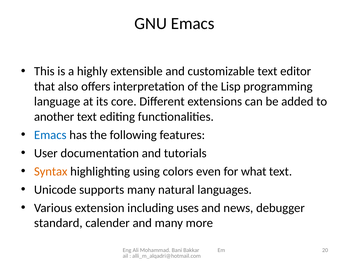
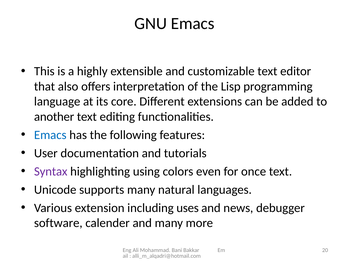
Syntax colour: orange -> purple
what: what -> once
standard: standard -> software
